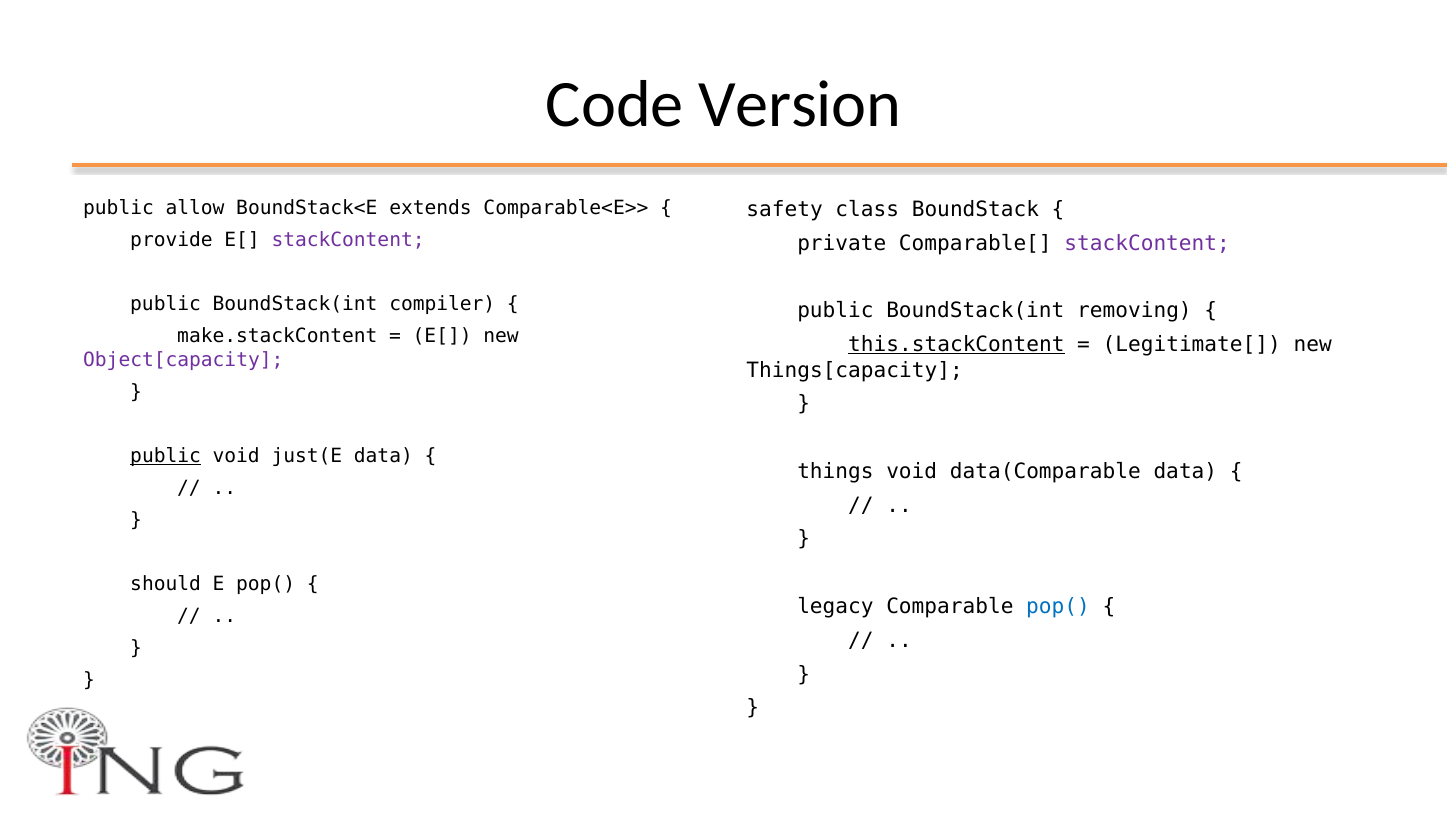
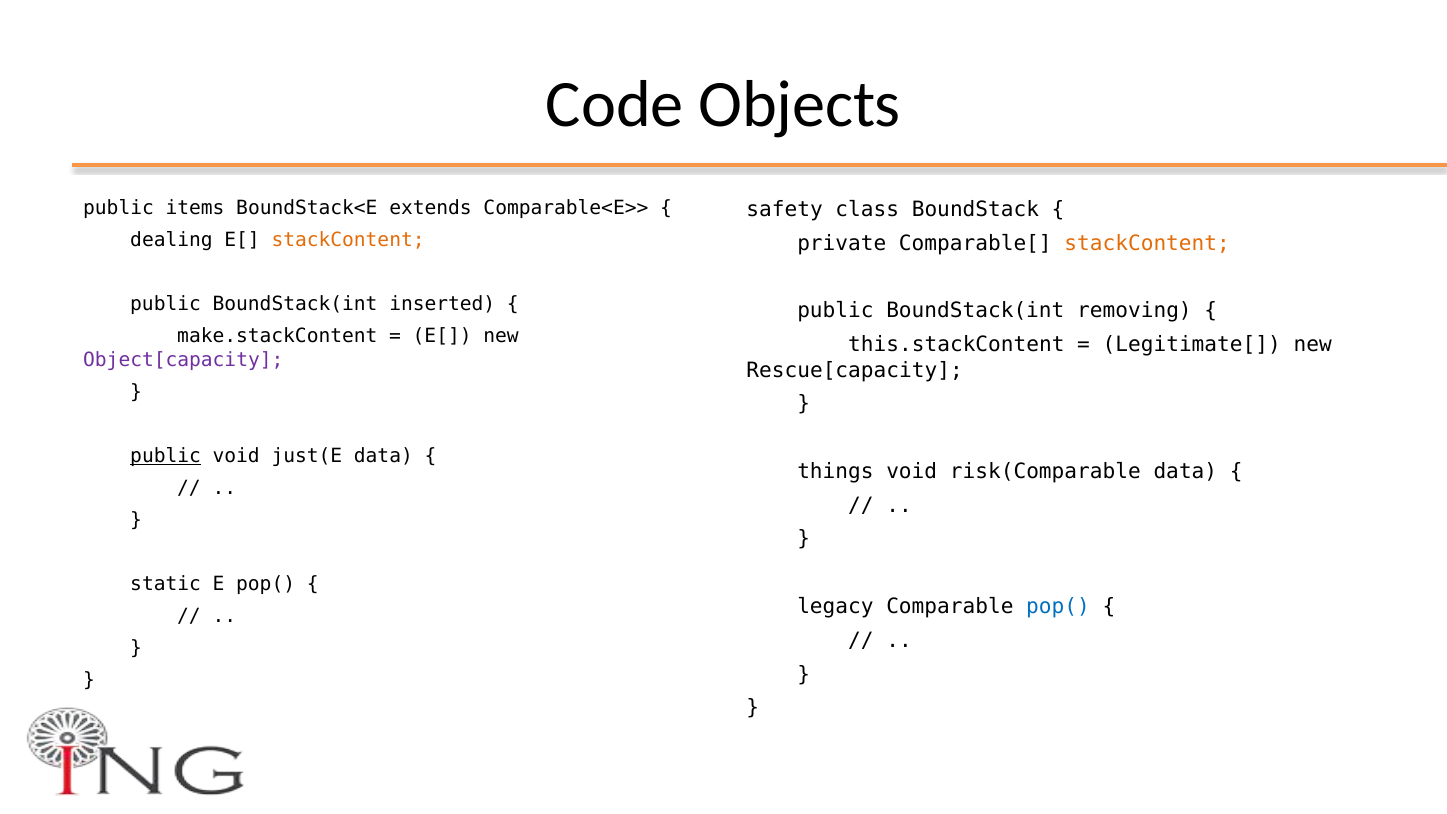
Version: Version -> Objects
allow: allow -> items
provide: provide -> dealing
stackContent at (348, 240) colour: purple -> orange
stackContent at (1147, 243) colour: purple -> orange
compiler: compiler -> inserted
this.stackContent underline: present -> none
Things[capacity: Things[capacity -> Rescue[capacity
data(Comparable: data(Comparable -> risk(Comparable
should: should -> static
